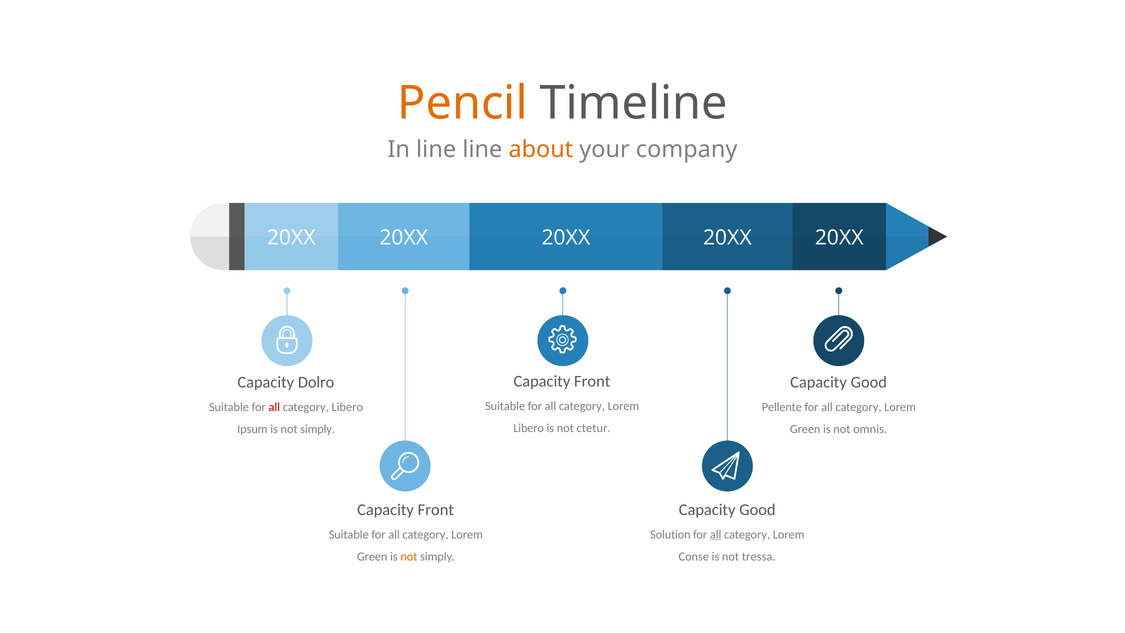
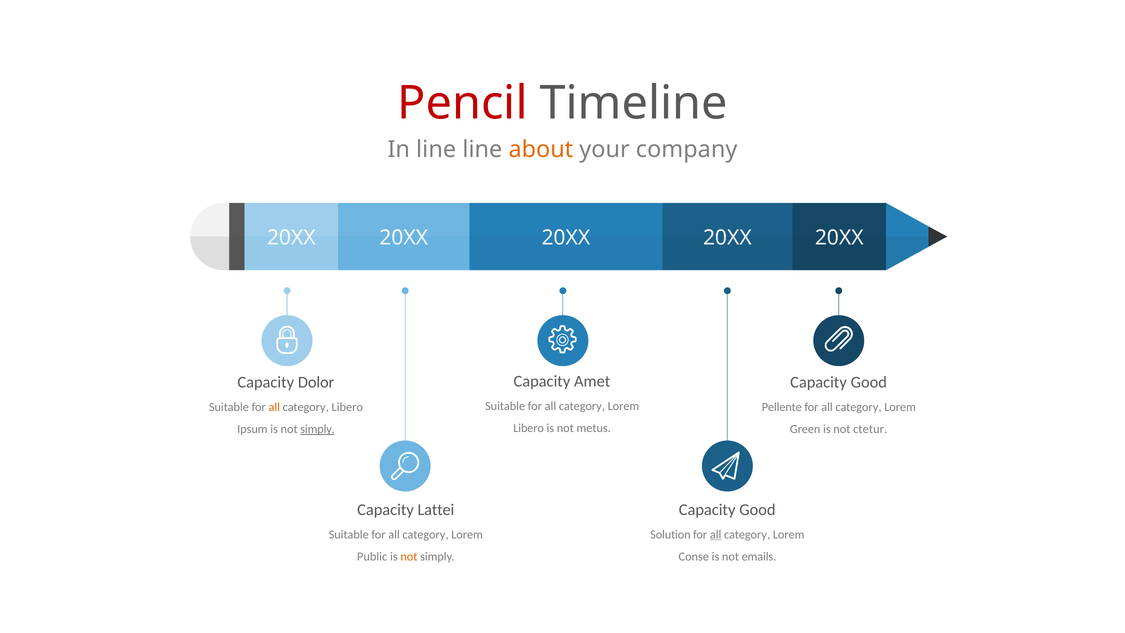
Pencil colour: orange -> red
Front at (592, 381): Front -> Amet
Dolro: Dolro -> Dolor
all at (274, 407) colour: red -> orange
ctetur: ctetur -> metus
simply at (318, 429) underline: none -> present
omnis: omnis -> ctetur
Front at (436, 509): Front -> Lattei
Green at (372, 557): Green -> Public
tressa: tressa -> emails
